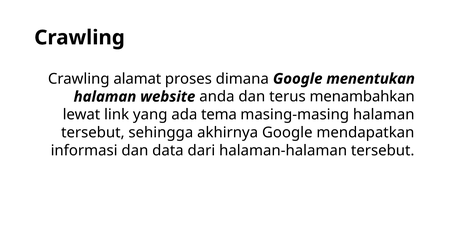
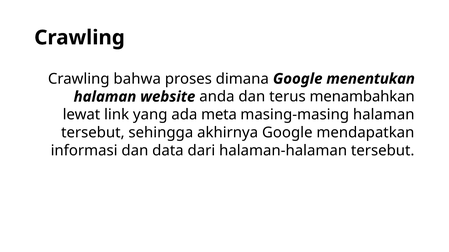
alamat: alamat -> bahwa
tema: tema -> meta
